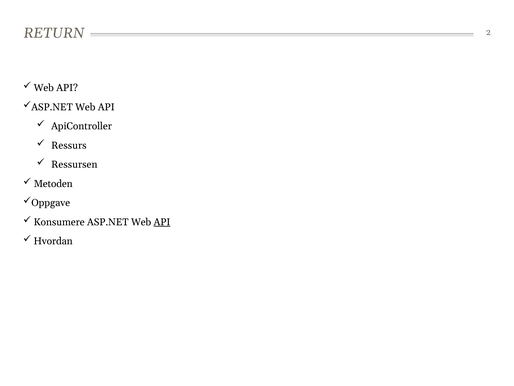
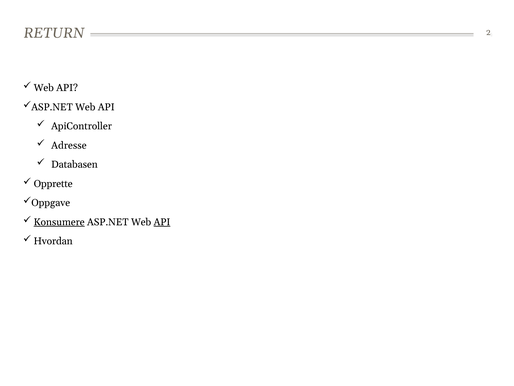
Ressurs: Ressurs -> Adresse
Ressursen: Ressursen -> Databasen
Metoden: Metoden -> Opprette
Konsumere underline: none -> present
